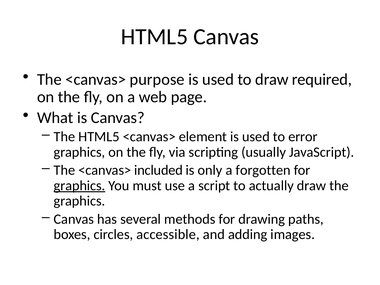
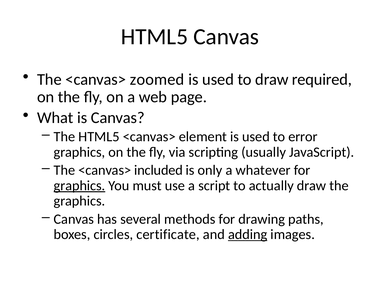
purpose: purpose -> zoomed
forgotten: forgotten -> whatever
accessible: accessible -> certificate
adding underline: none -> present
